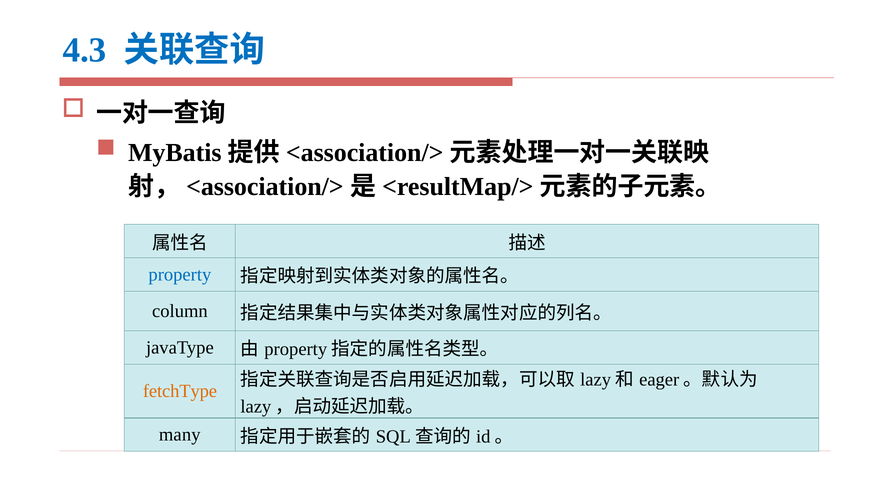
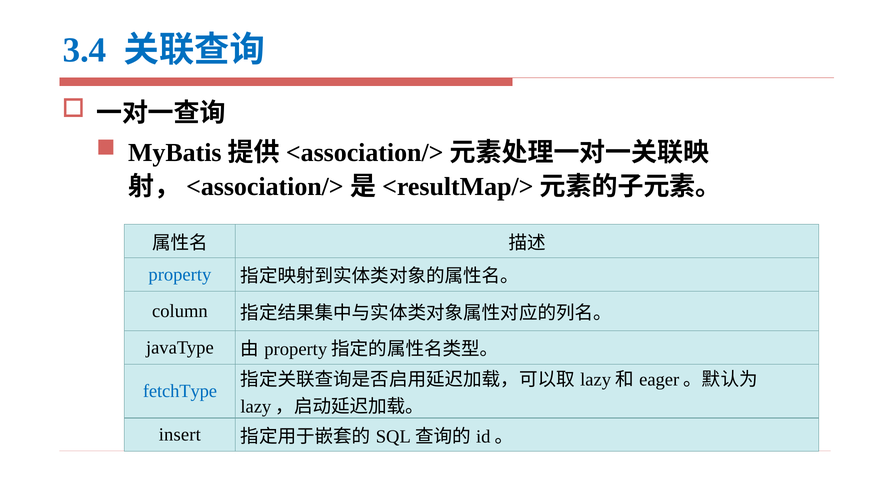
4.3: 4.3 -> 3.4
fetchType colour: orange -> blue
many: many -> insert
